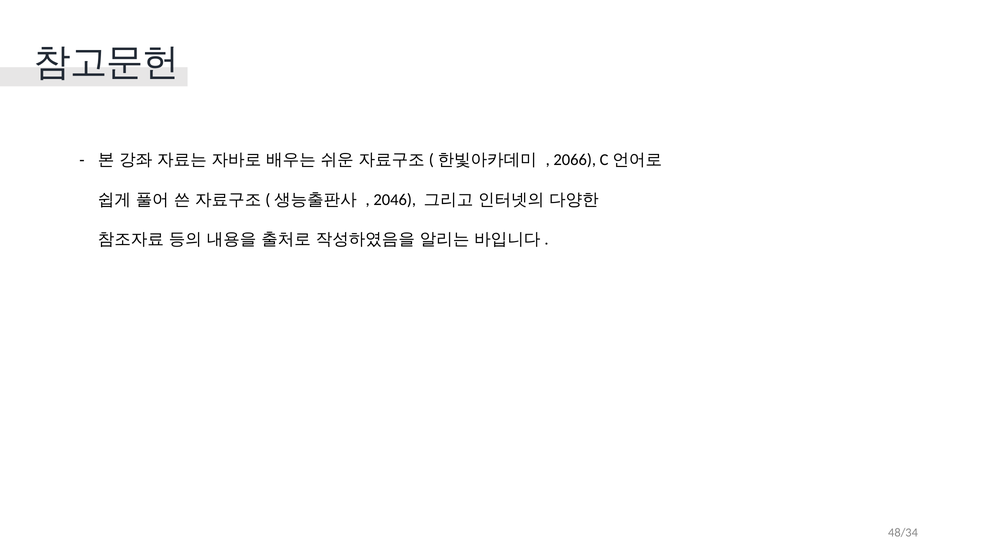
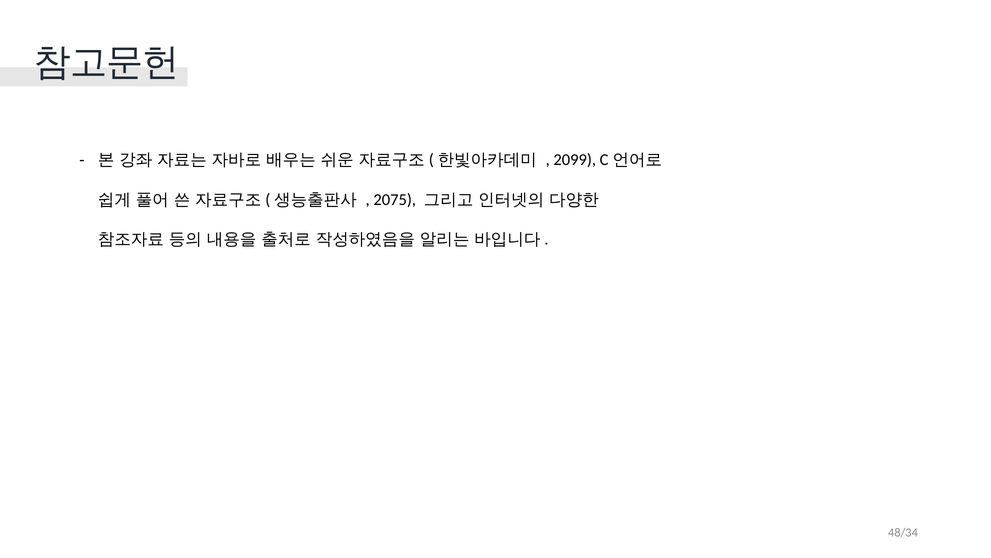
2066: 2066 -> 2099
2046: 2046 -> 2075
